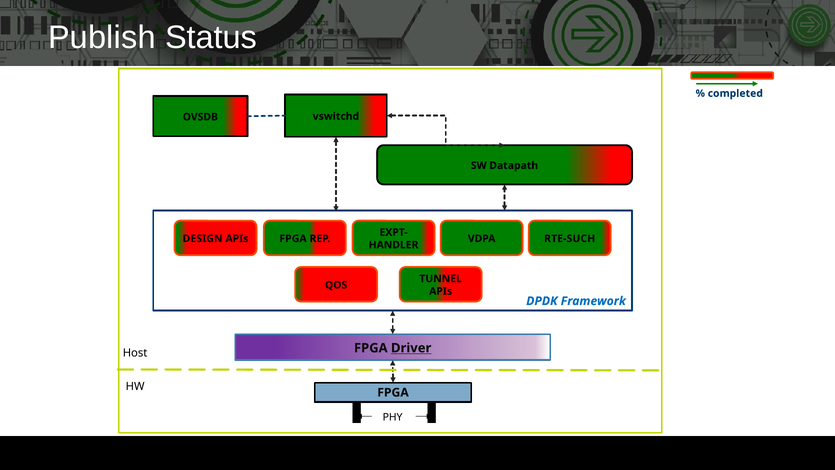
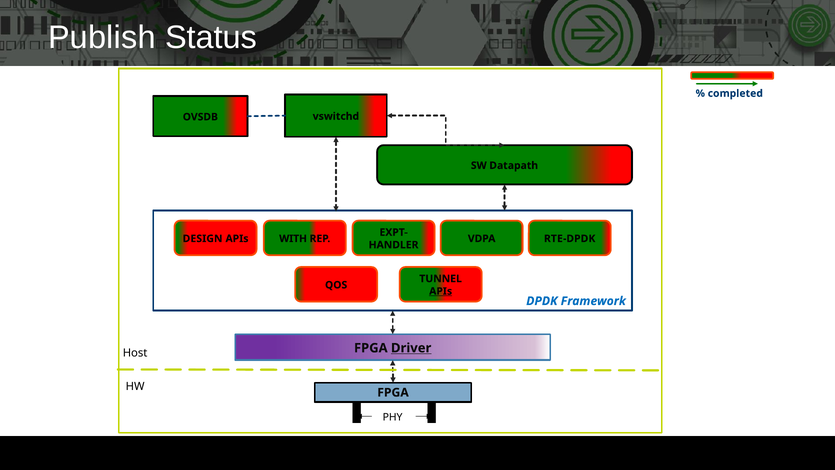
APIs FPGA: FPGA -> WITH
RTE-SUCH: RTE-SUCH -> RTE-DPDK
APIs at (441, 291) underline: none -> present
